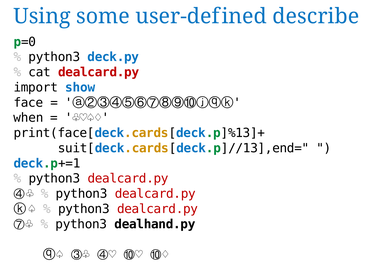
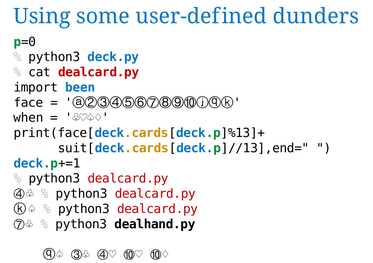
describe: describe -> dunders
show: show -> been
